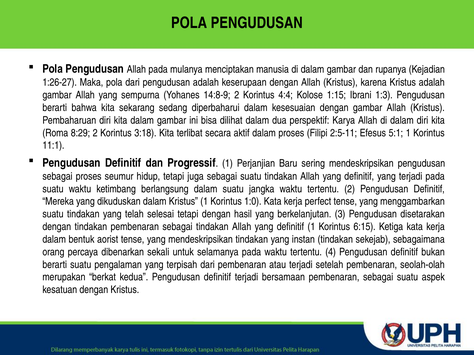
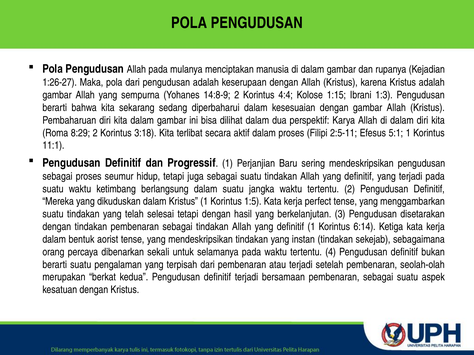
1:0: 1:0 -> 1:5
6:15: 6:15 -> 6:14
